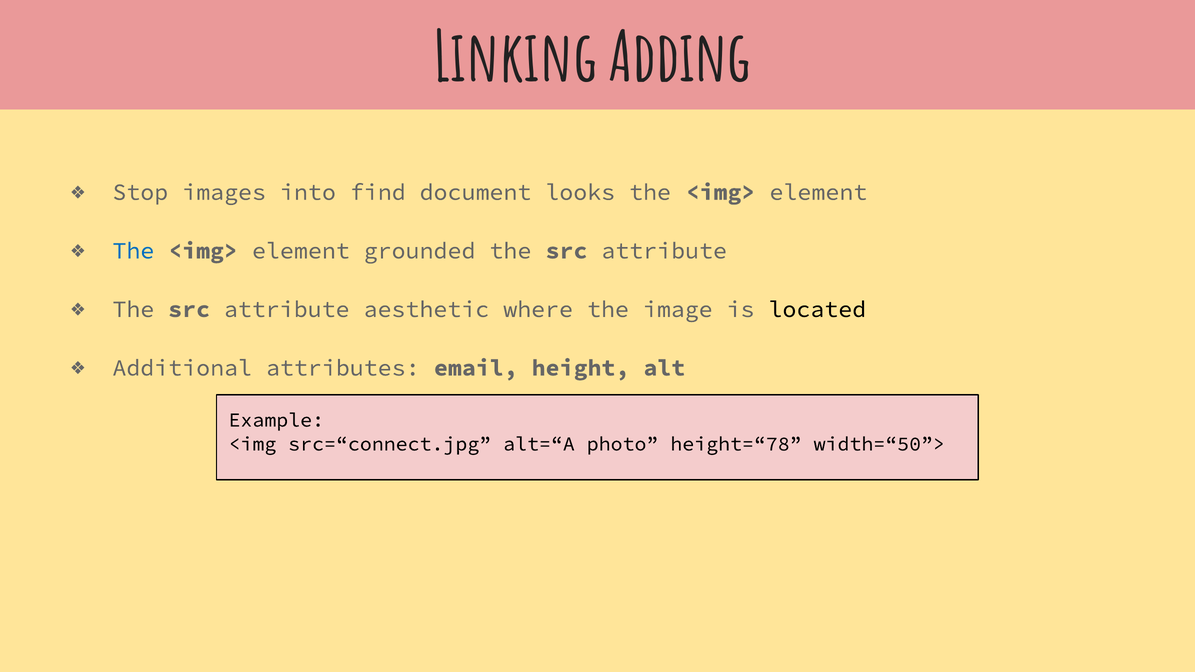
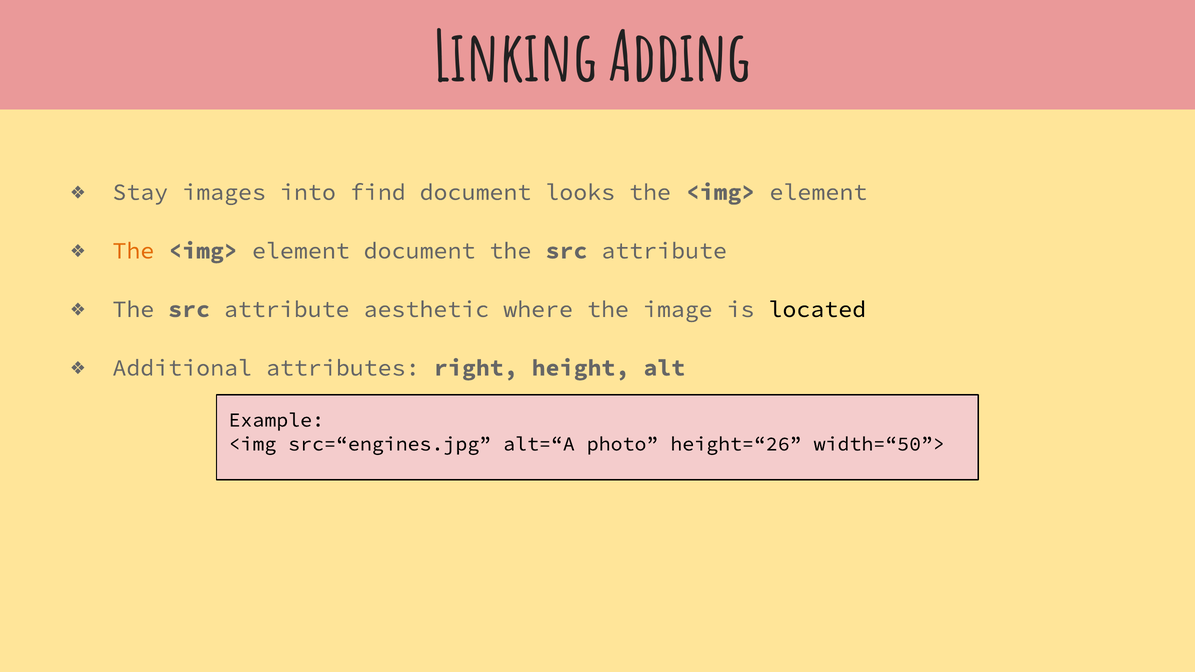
Stop: Stop -> Stay
The at (133, 251) colour: blue -> orange
element grounded: grounded -> document
email: email -> right
src=“connect.jpg: src=“connect.jpg -> src=“engines.jpg
height=“78: height=“78 -> height=“26
